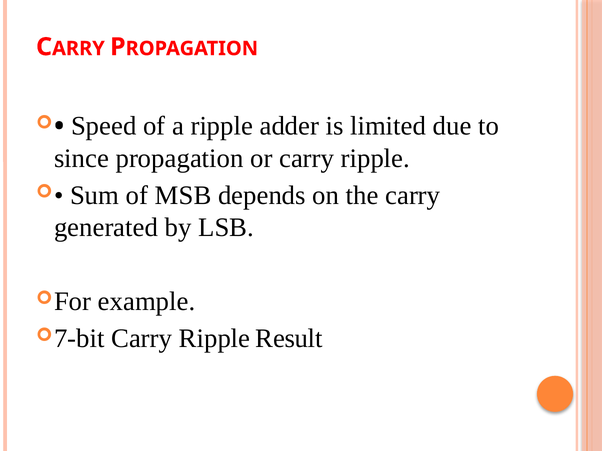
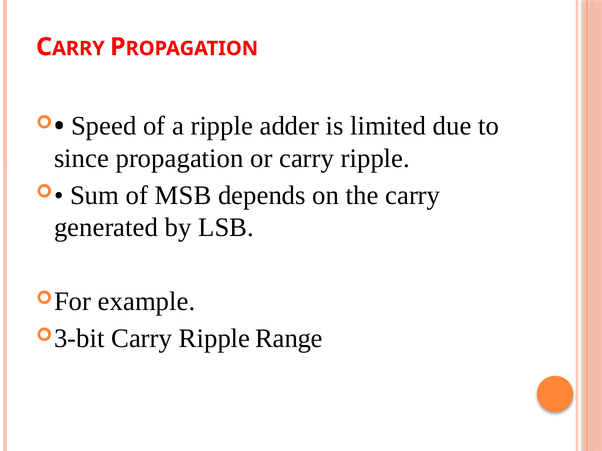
7-bit: 7-bit -> 3-bit
Result: Result -> Range
